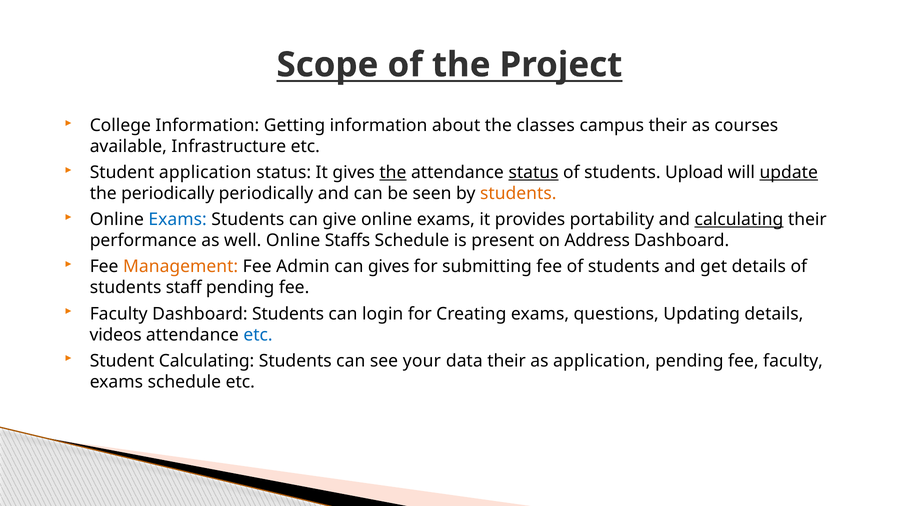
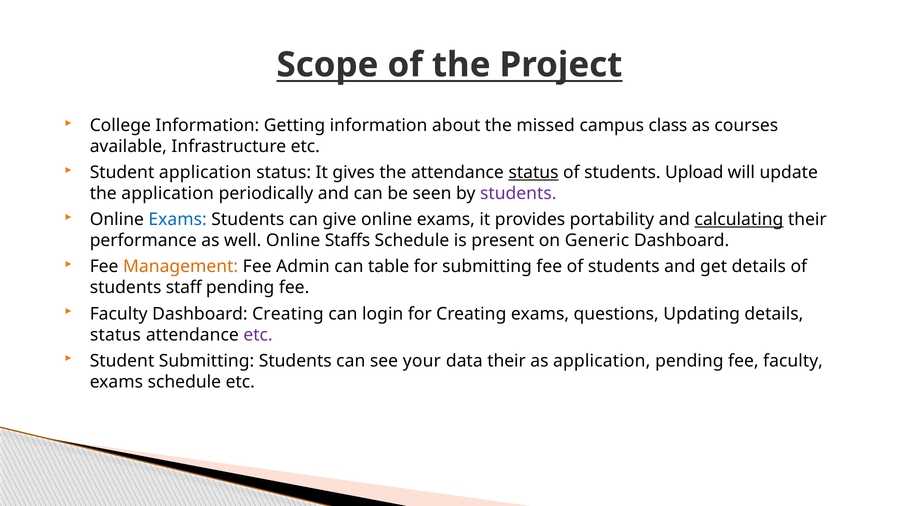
classes: classes -> missed
campus their: their -> class
the at (393, 172) underline: present -> none
update underline: present -> none
the periodically: periodically -> application
students at (518, 193) colour: orange -> purple
Address: Address -> Generic
can gives: gives -> table
Dashboard Students: Students -> Creating
videos at (116, 335): videos -> status
etc at (258, 335) colour: blue -> purple
Student Calculating: Calculating -> Submitting
